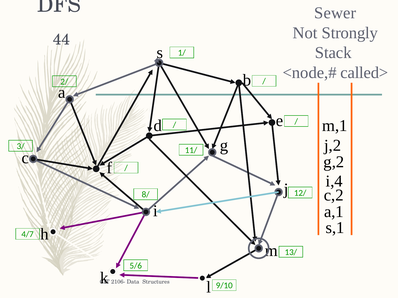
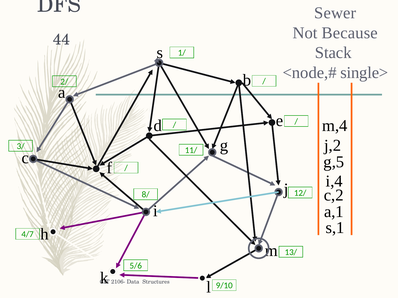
Strongly: Strongly -> Because
called>: called> -> single>
m,1: m,1 -> m,4
g,2: g,2 -> g,5
